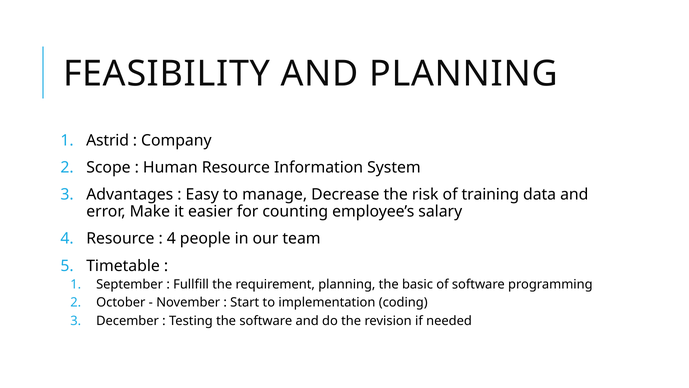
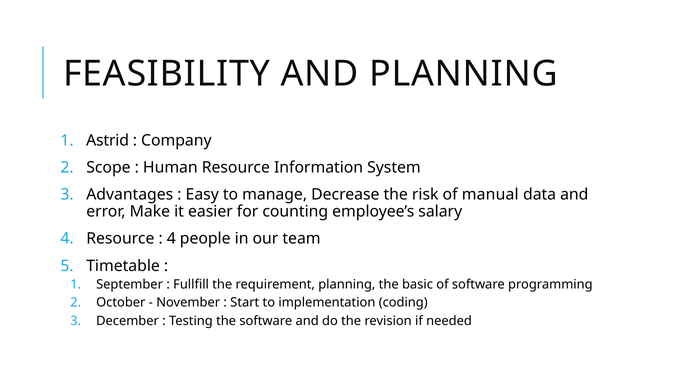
training: training -> manual
